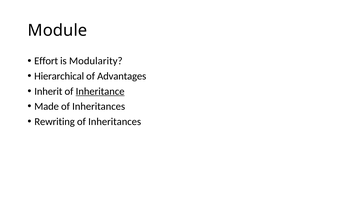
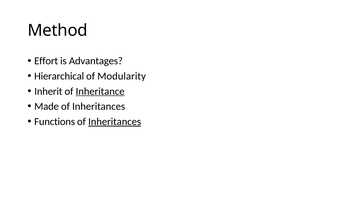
Module: Module -> Method
Modularity: Modularity -> Advantages
Advantages: Advantages -> Modularity
Rewriting: Rewriting -> Functions
Inheritances at (115, 122) underline: none -> present
